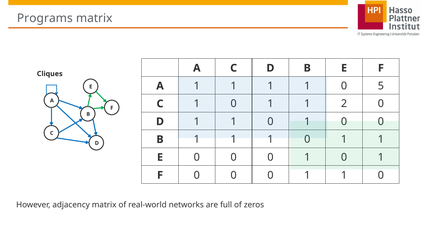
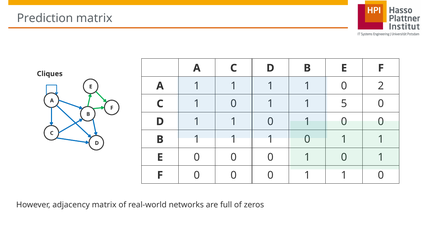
Programs: Programs -> Prediction
5: 5 -> 2
2: 2 -> 5
